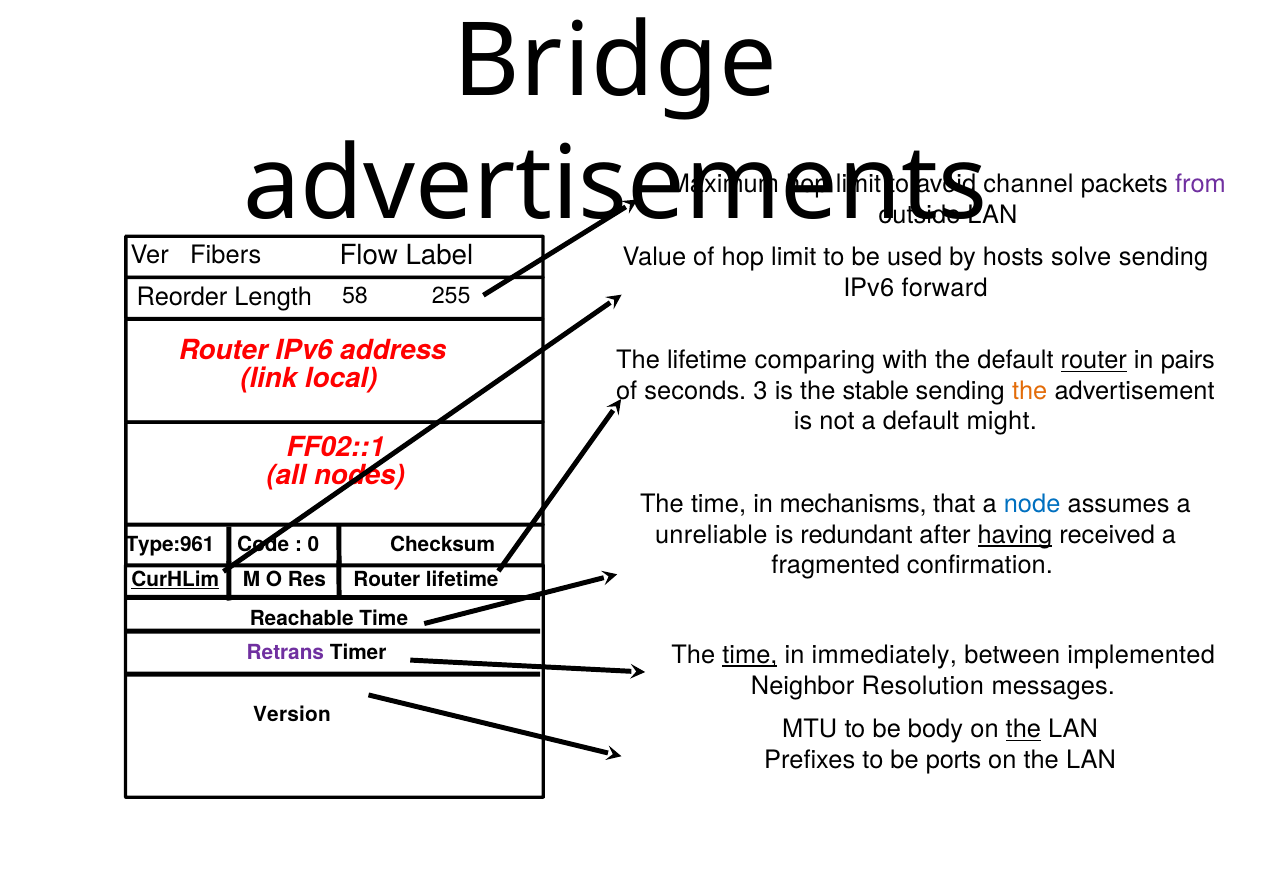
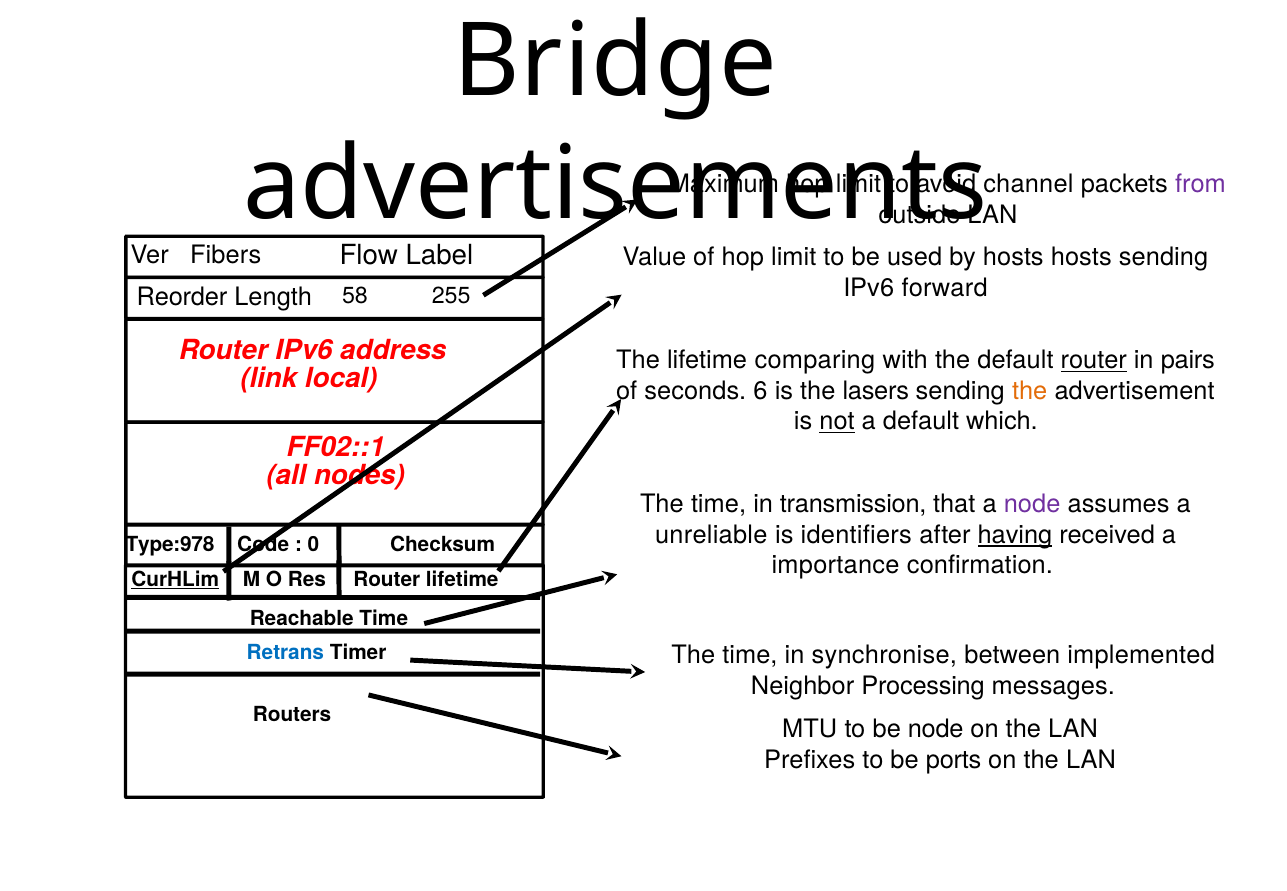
hosts solve: solve -> hosts
3: 3 -> 6
stable: stable -> lasers
not underline: none -> present
might: might -> which
mechanisms: mechanisms -> transmission
node at (1032, 504) colour: blue -> purple
redundant: redundant -> identifiers
Type:961: Type:961 -> Type:978
fragmented: fragmented -> importance
Retrans colour: purple -> blue
time at (750, 655) underline: present -> none
immediately: immediately -> synchronise
Resolution: Resolution -> Processing
Version: Version -> Routers
be body: body -> node
the at (1023, 730) underline: present -> none
